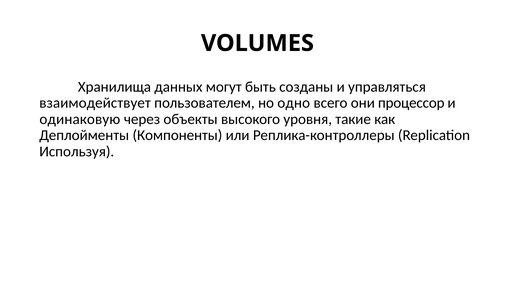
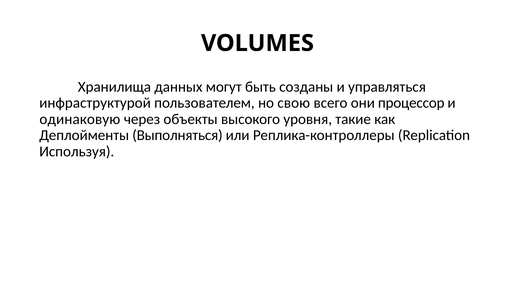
взаимодействует: взаимодействует -> инфраструктурой
одно: одно -> свою
Компоненты: Компоненты -> Выполняться
